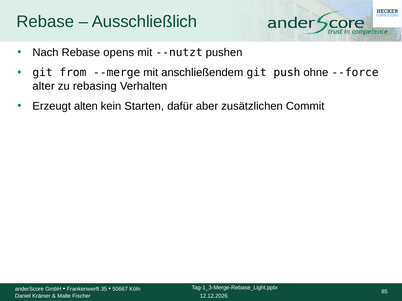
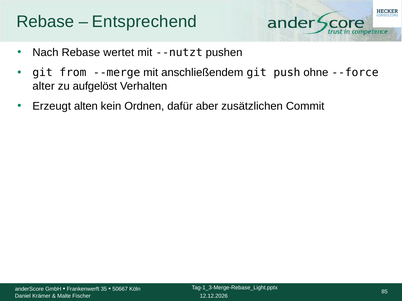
Ausschließlich: Ausschließlich -> Entsprechend
opens: opens -> wertet
rebasing: rebasing -> aufgelöst
Starten: Starten -> Ordnen
